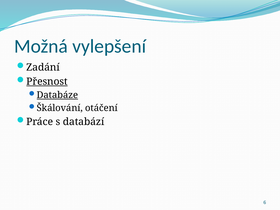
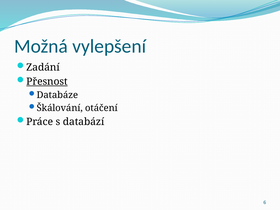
Databáze underline: present -> none
